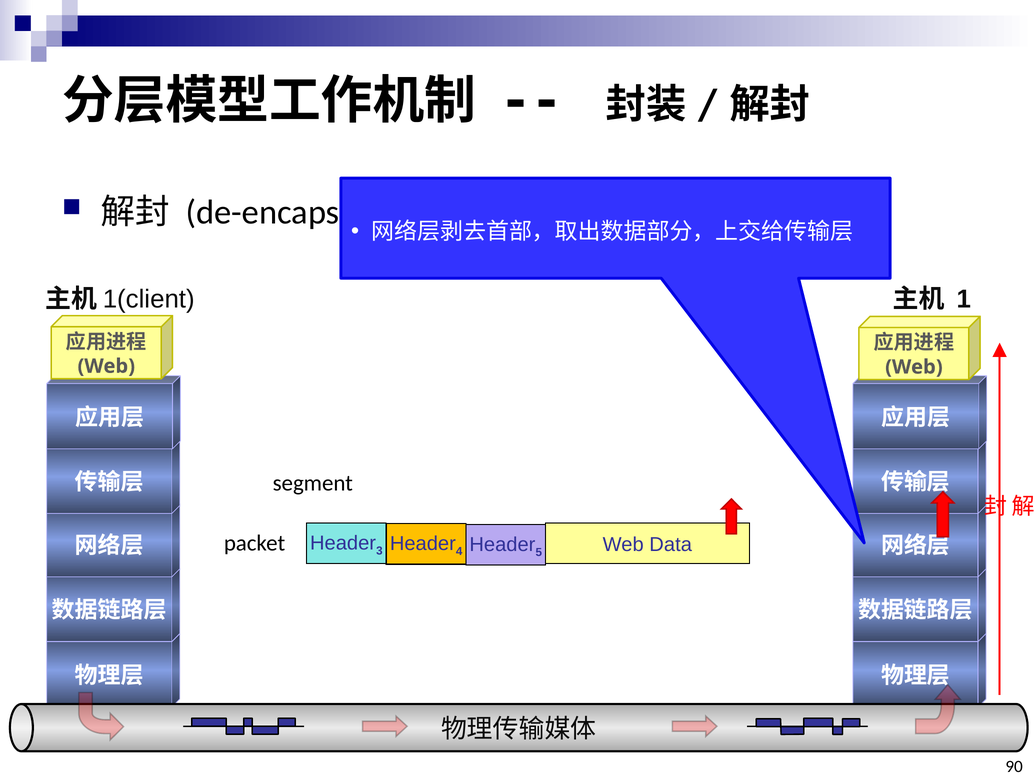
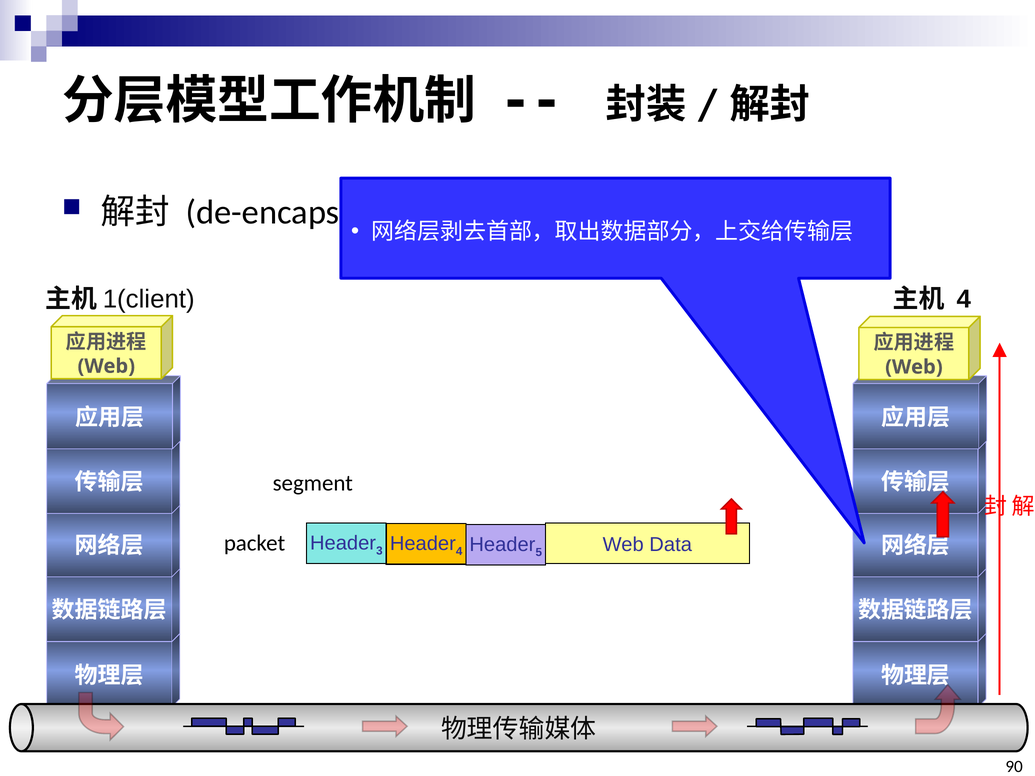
1 at (964, 299): 1 -> 4
